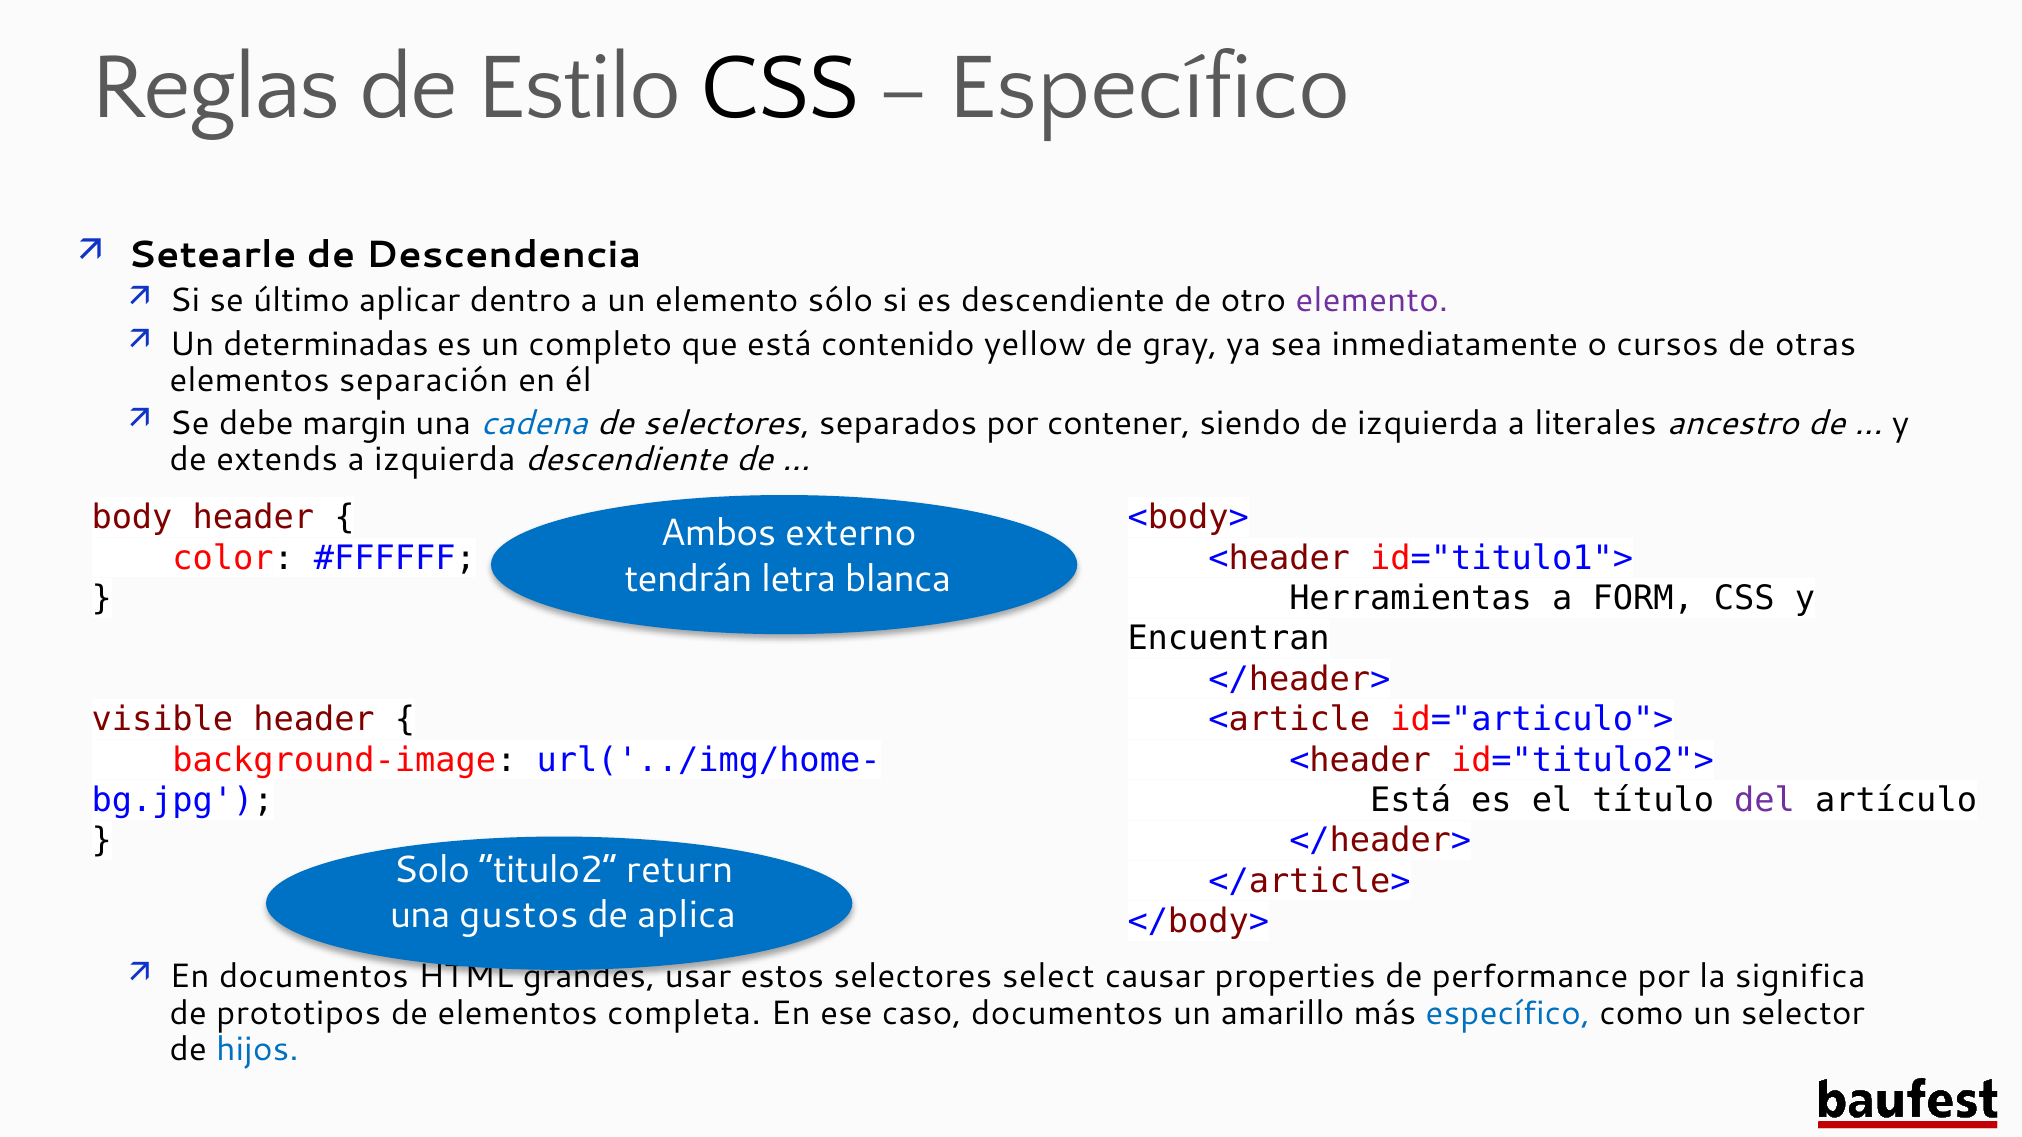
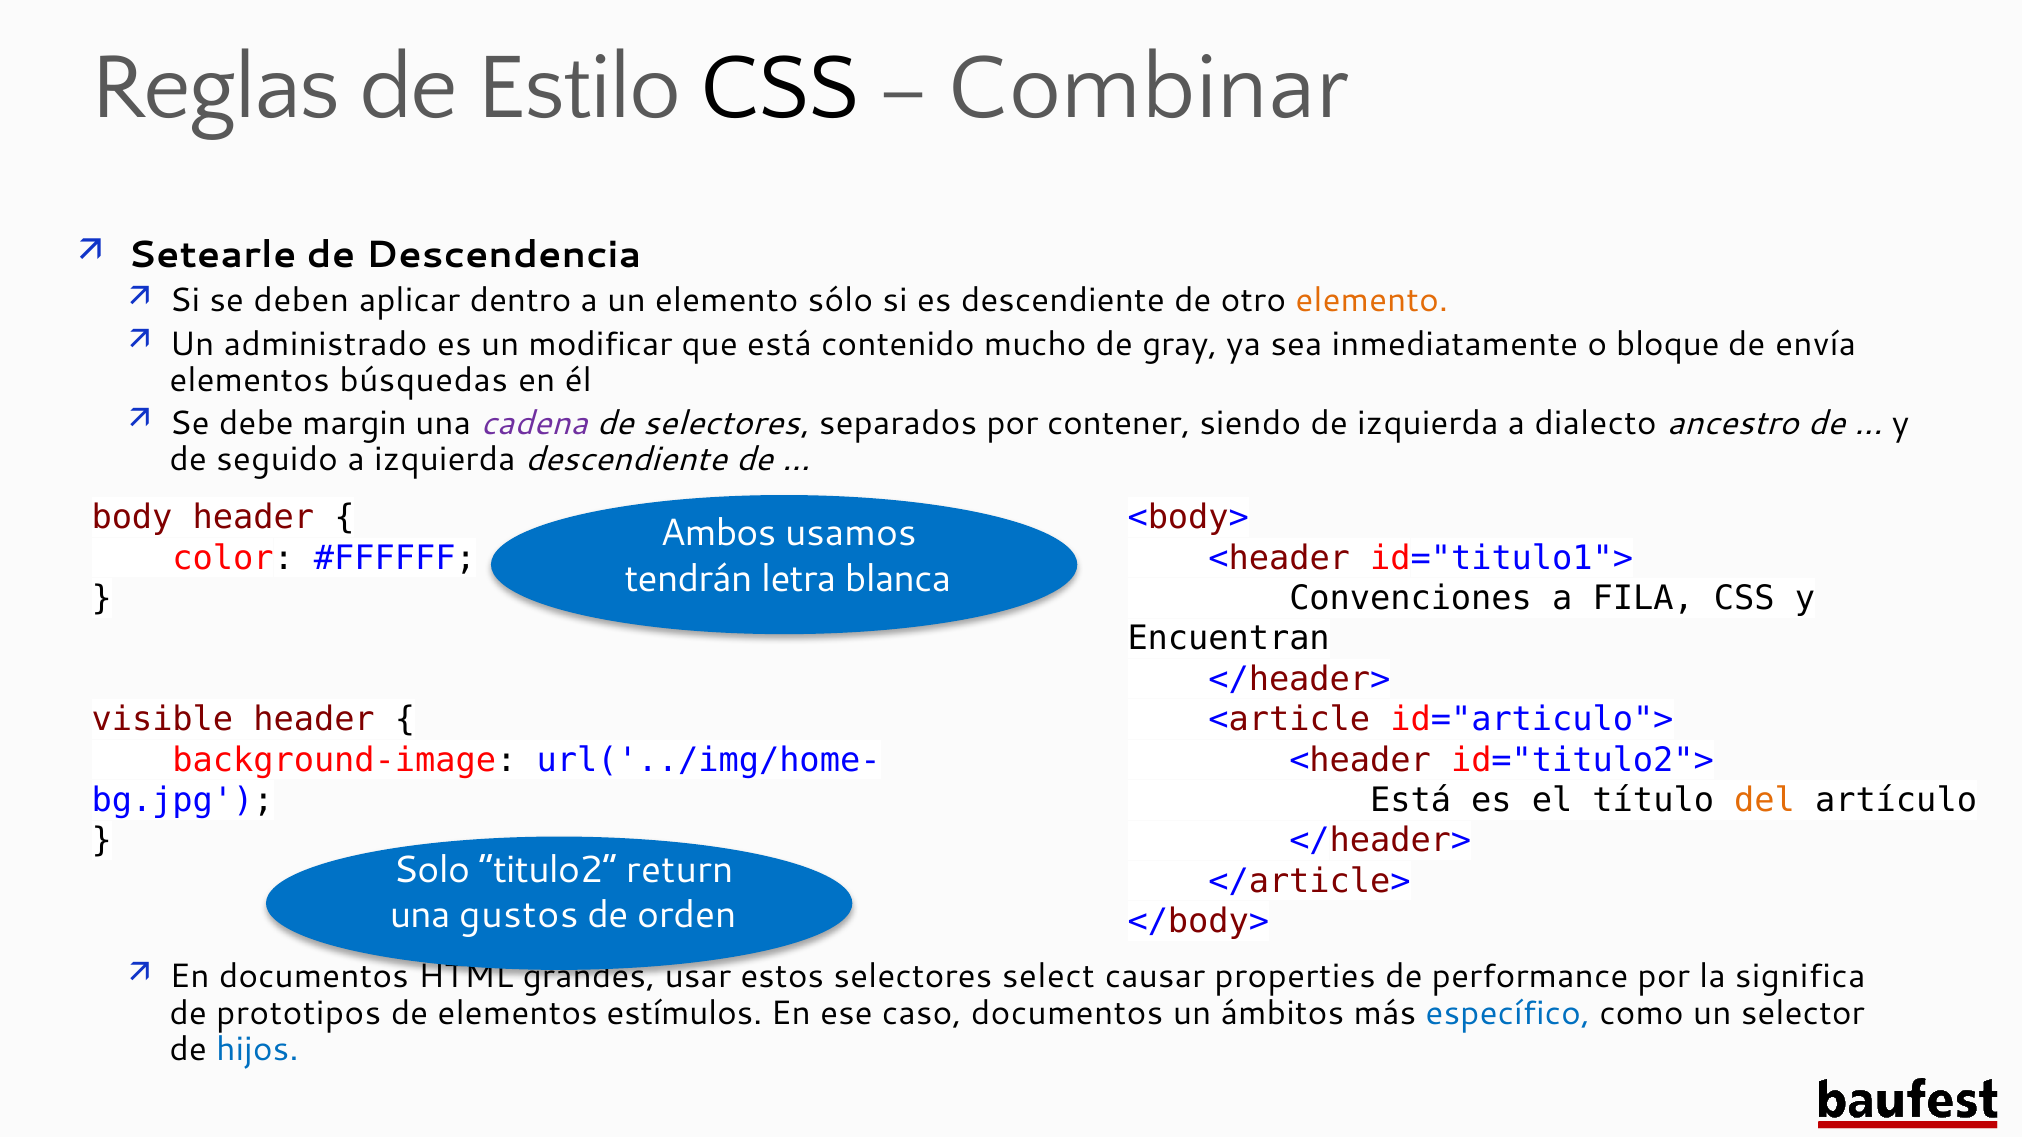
Específico at (1149, 87): Específico -> Combinar
último: último -> deben
elemento at (1372, 301) colour: purple -> orange
determinadas: determinadas -> administrado
completo: completo -> modificar
yellow: yellow -> mucho
cursos: cursos -> bloque
otras: otras -> envía
separación: separación -> búsquedas
cadena colour: blue -> purple
literales: literales -> dialecto
extends: extends -> seguido
externo: externo -> usamos
Herramientas: Herramientas -> Convenciones
FORM: FORM -> FILA
del colour: purple -> orange
aplica: aplica -> orden
completa: completa -> estímulos
amarillo: amarillo -> ámbitos
